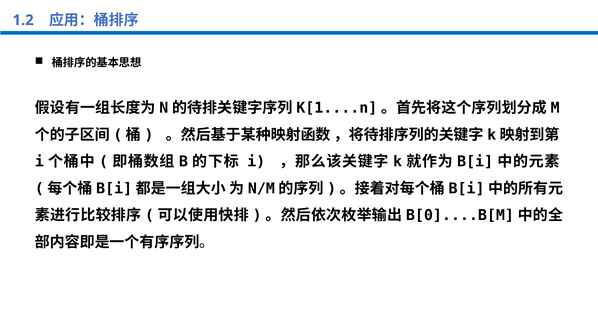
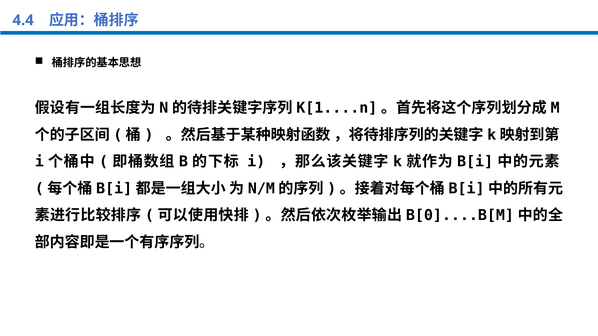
1.2: 1.2 -> 4.4
